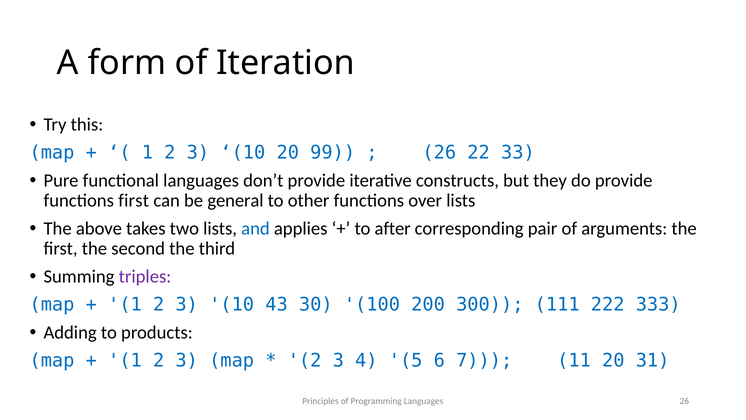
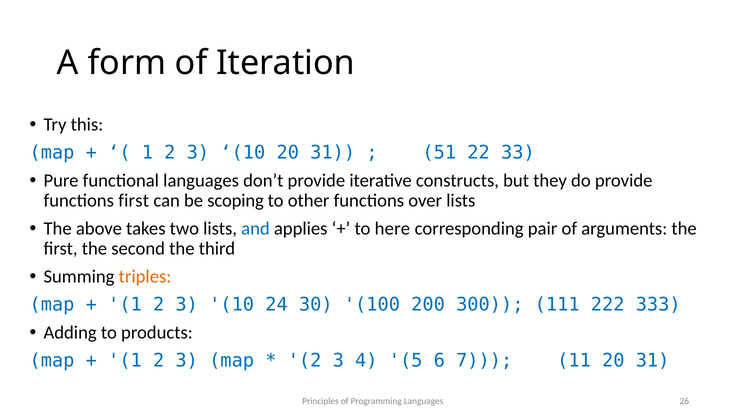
10 20 99: 99 -> 31
26 at (439, 152): 26 -> 51
general: general -> scoping
after: after -> here
triples colour: purple -> orange
43: 43 -> 24
